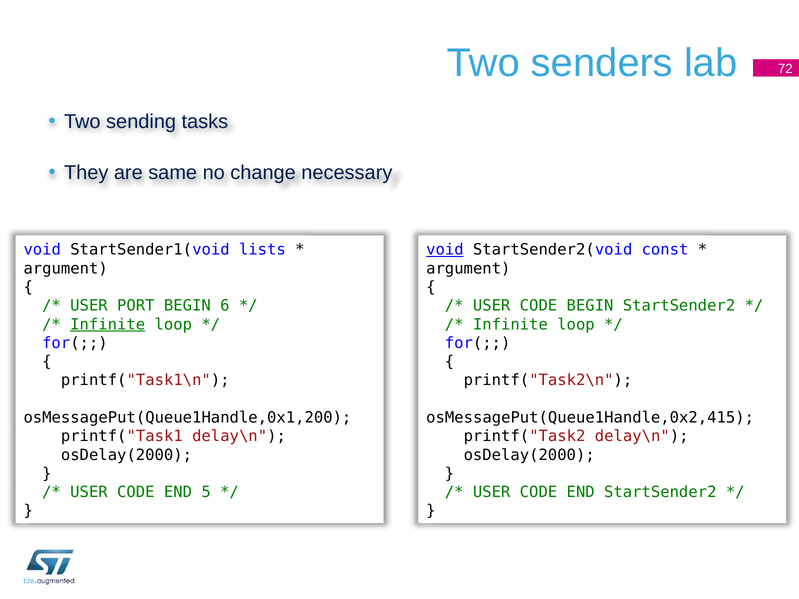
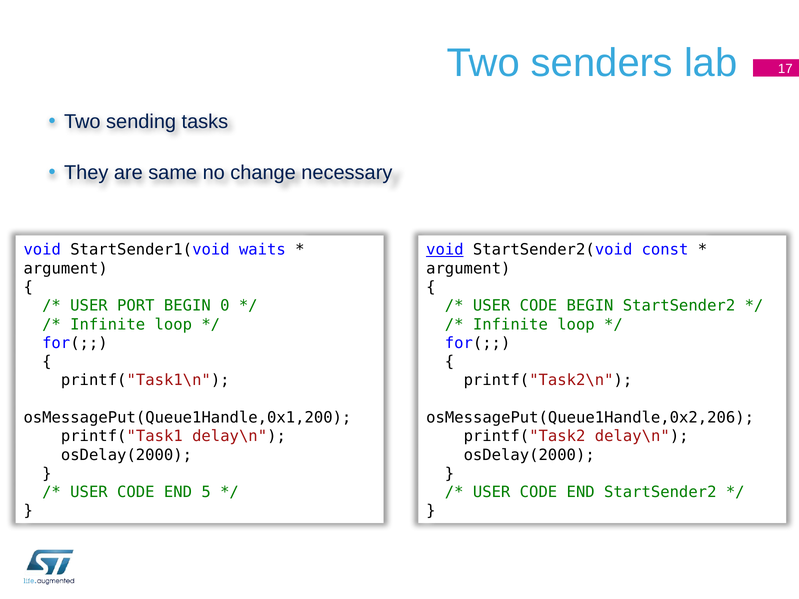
72: 72 -> 17
lists: lists -> waits
6: 6 -> 0
Infinite at (108, 325) underline: present -> none
osMessagePut(Queue1Handle,0x2,415: osMessagePut(Queue1Handle,0x2,415 -> osMessagePut(Queue1Handle,0x2,206
